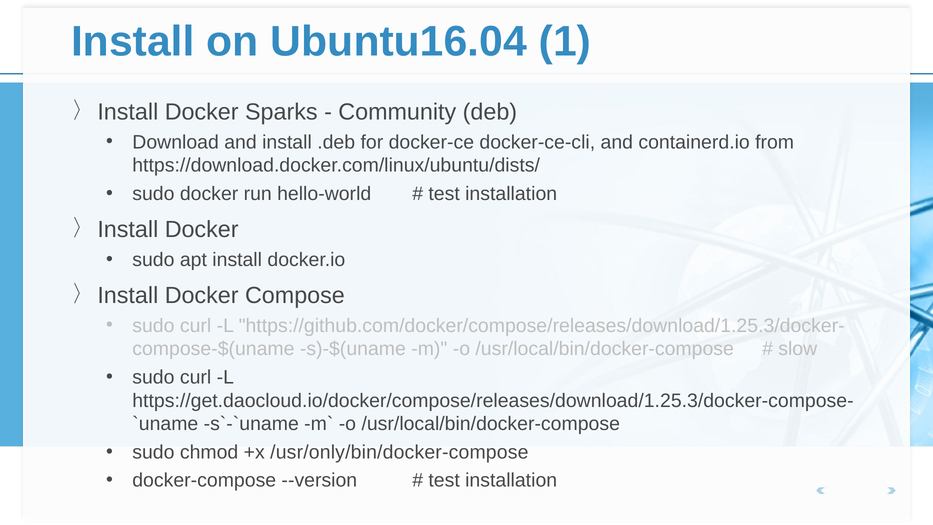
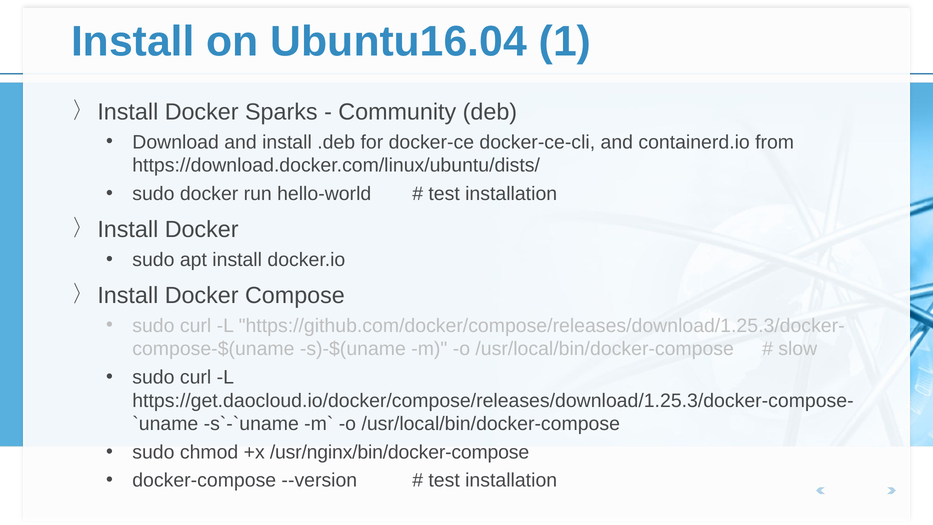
/usr/only/bin/docker-compose: /usr/only/bin/docker-compose -> /usr/nginx/bin/docker-compose
